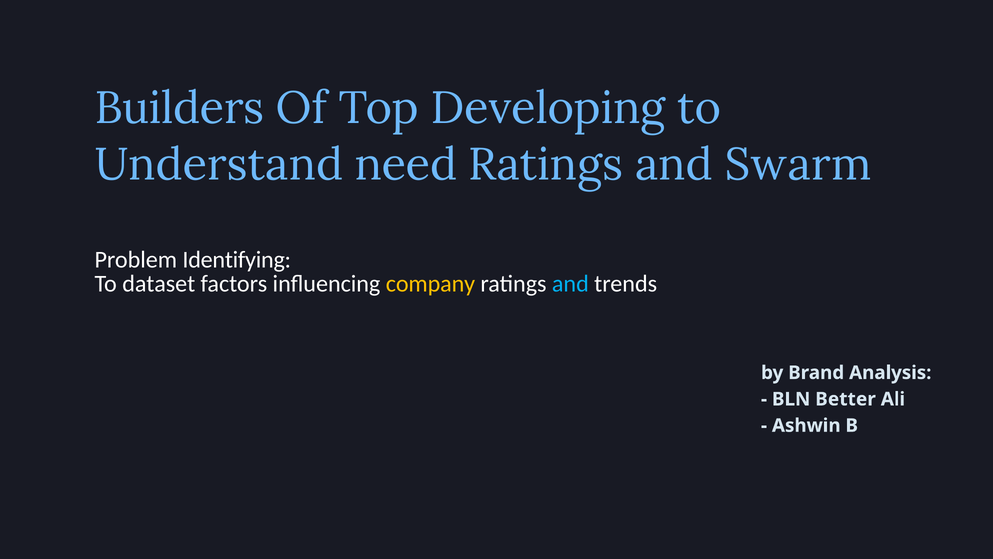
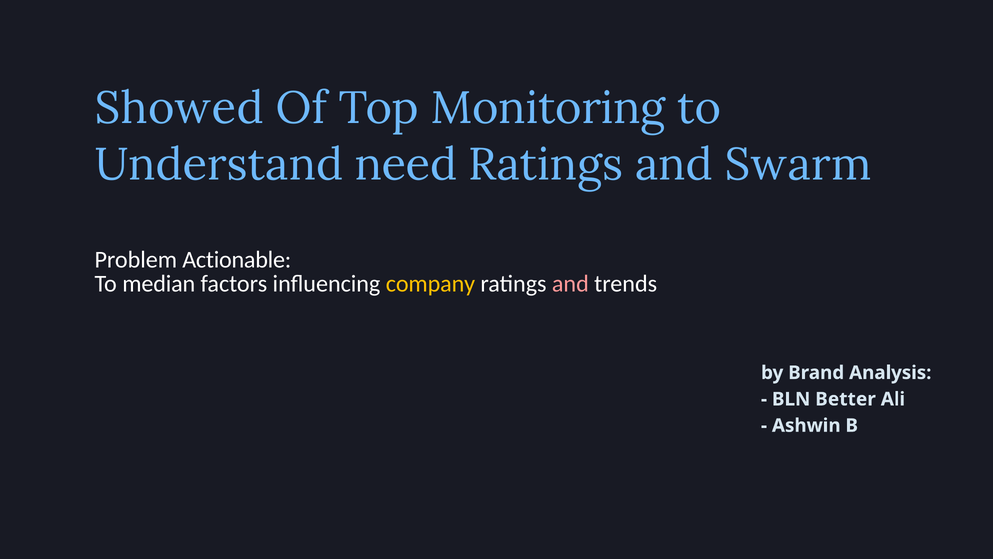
Builders: Builders -> Showed
Developing: Developing -> Monitoring
Identifying: Identifying -> Actionable
dataset: dataset -> median
and at (570, 284) colour: light blue -> pink
